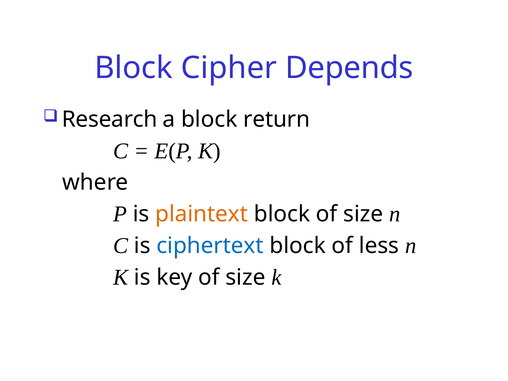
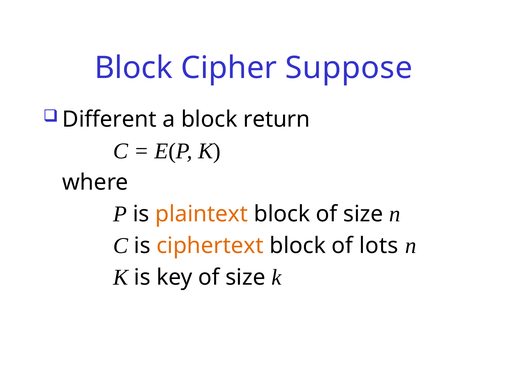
Depends: Depends -> Suppose
Research: Research -> Different
ciphertext colour: blue -> orange
less: less -> lots
